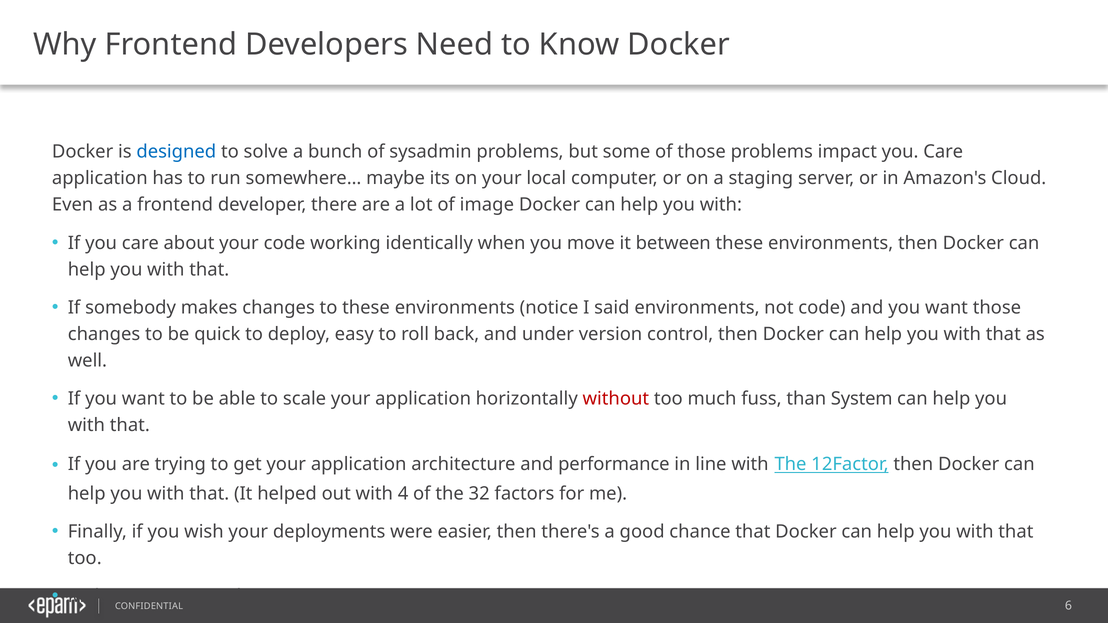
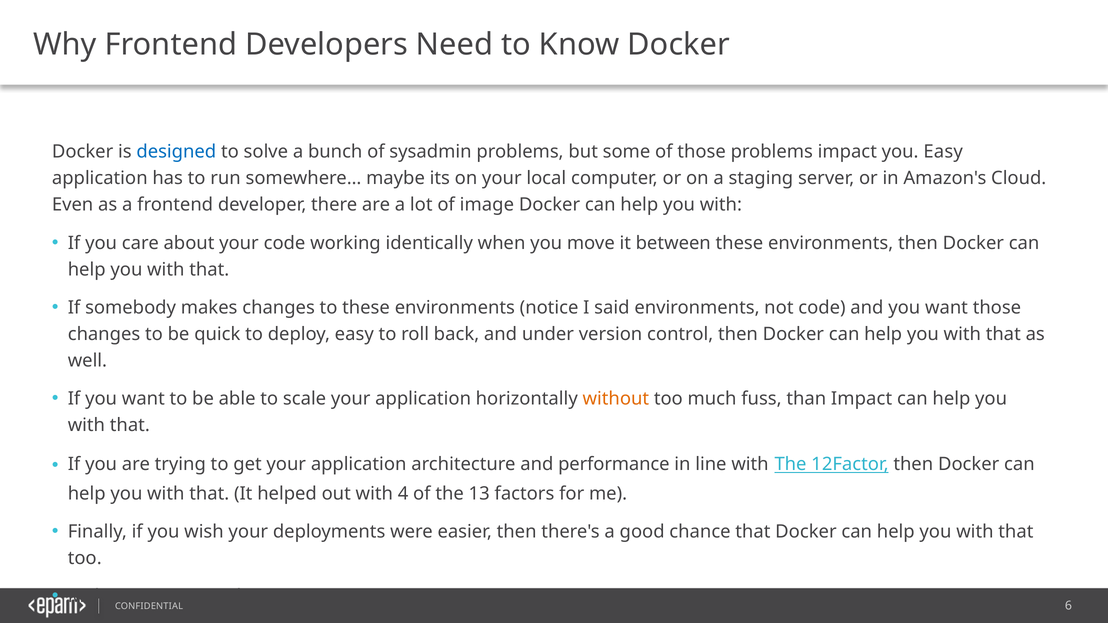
impact you Care: Care -> Easy
without colour: red -> orange
than System: System -> Impact
32: 32 -> 13
